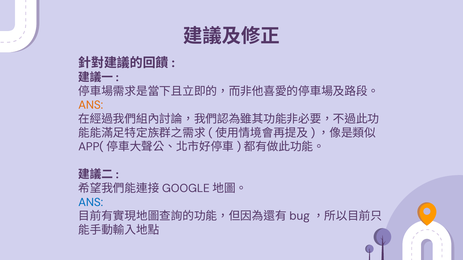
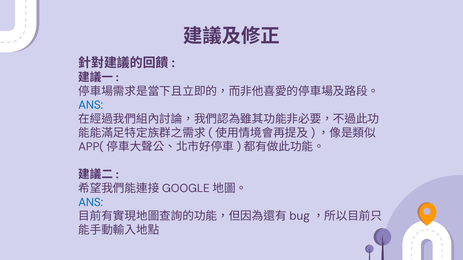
ANS at (91, 105) colour: orange -> blue
